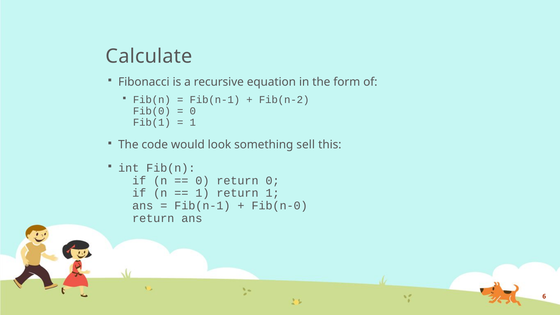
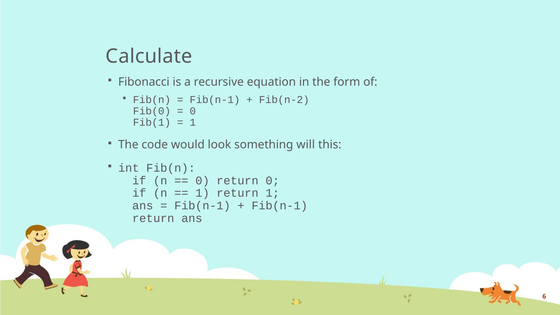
sell: sell -> will
Fib(n-0 at (280, 206): Fib(n-0 -> Fib(n-1
